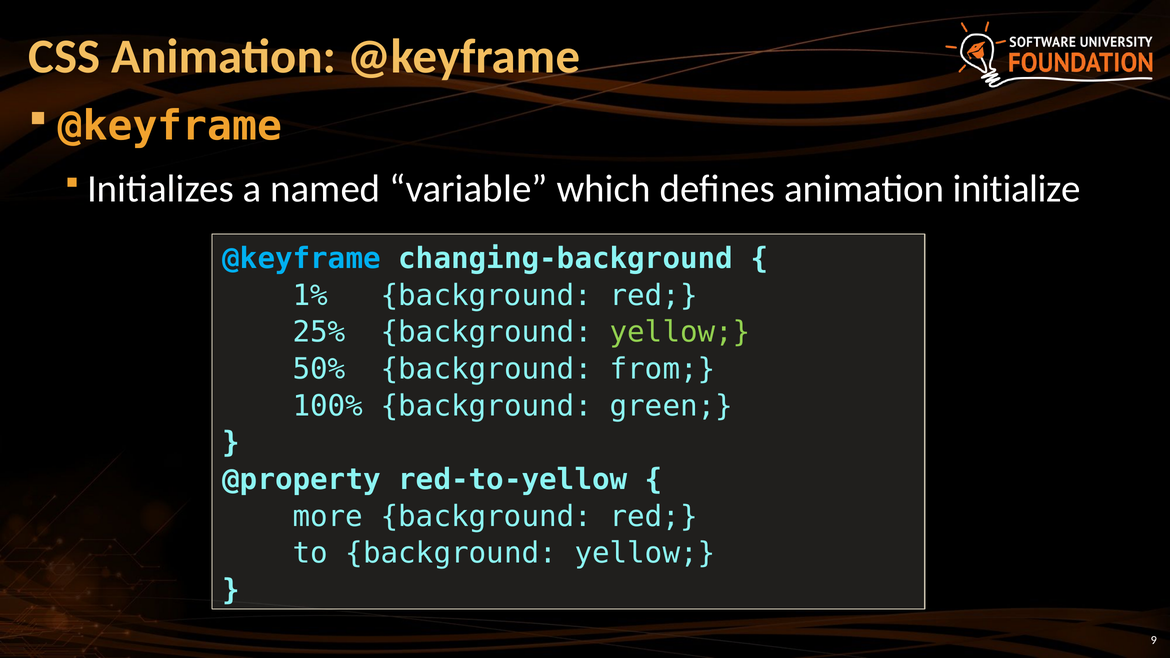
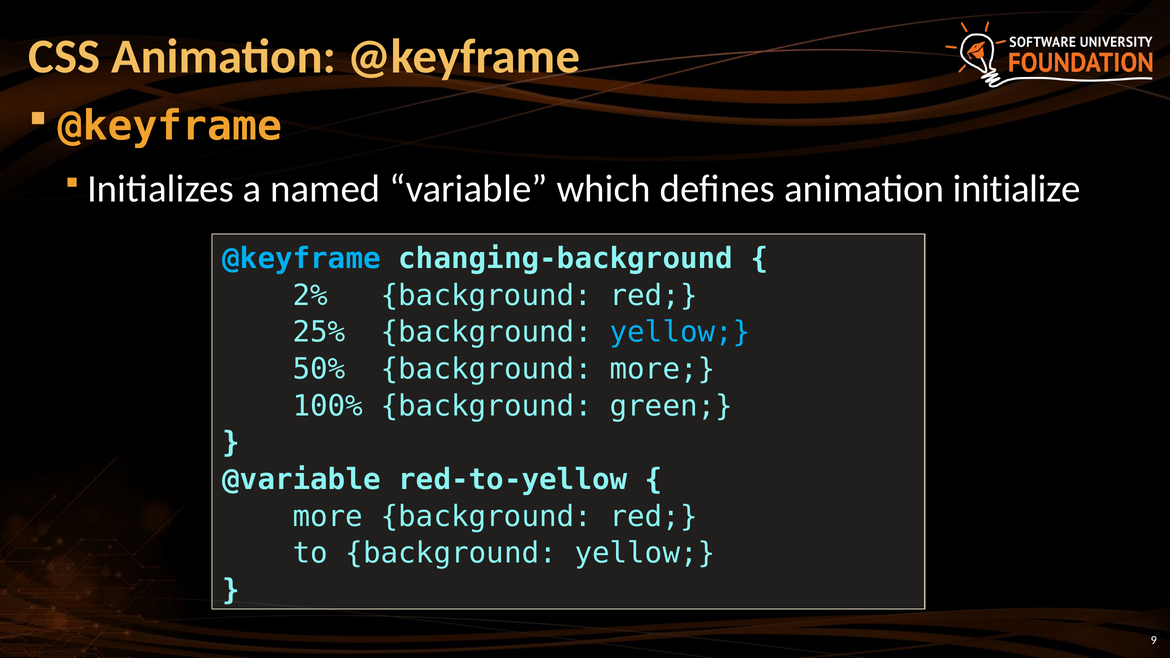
1%: 1% -> 2%
yellow at (680, 332) colour: light green -> light blue
background from: from -> more
@property: @property -> @variable
